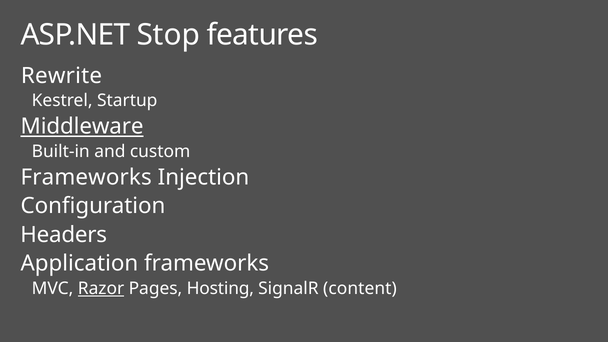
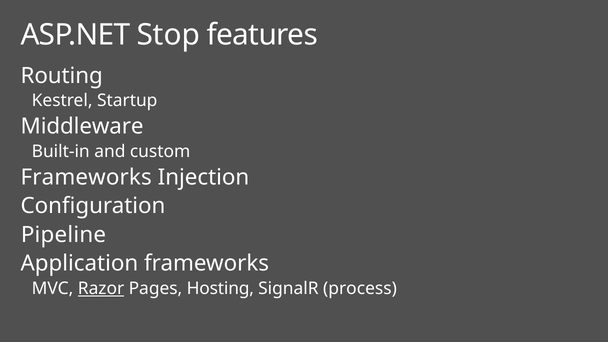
Rewrite: Rewrite -> Routing
Middleware underline: present -> none
Headers: Headers -> Pipeline
content: content -> process
